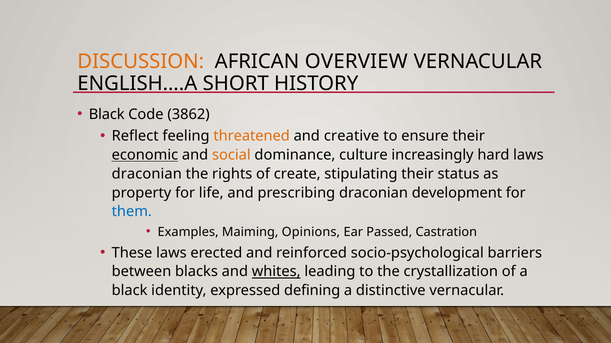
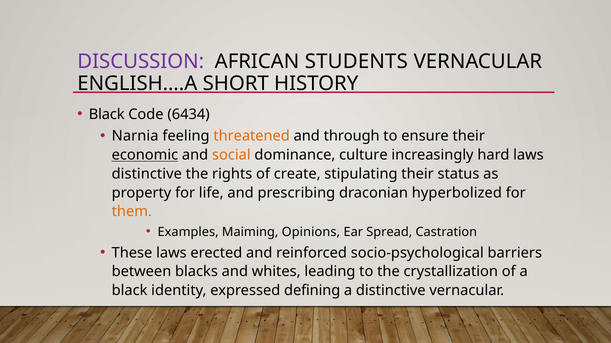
DISCUSSION colour: orange -> purple
OVERVIEW: OVERVIEW -> STUDENTS
3862: 3862 -> 6434
Reflect: Reflect -> Narnia
creative: creative -> through
draconian at (147, 174): draconian -> distinctive
development: development -> hyperbolized
them colour: blue -> orange
Passed: Passed -> Spread
whites underline: present -> none
